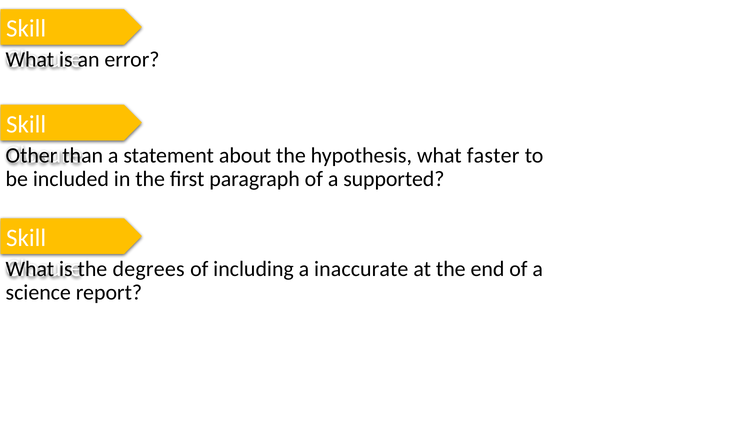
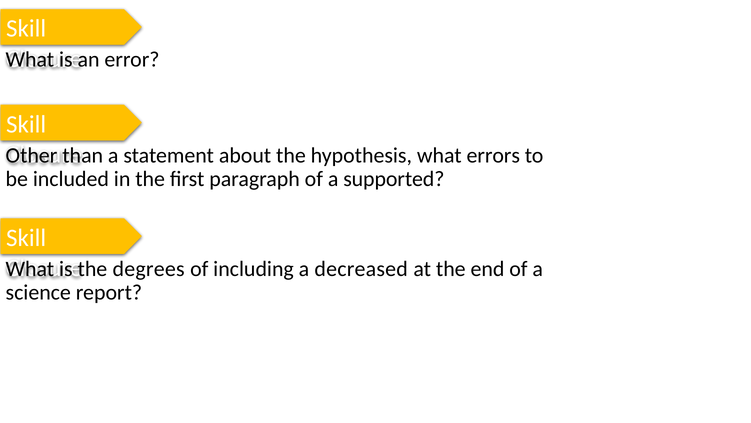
faster: faster -> errors
inaccurate: inaccurate -> decreased
